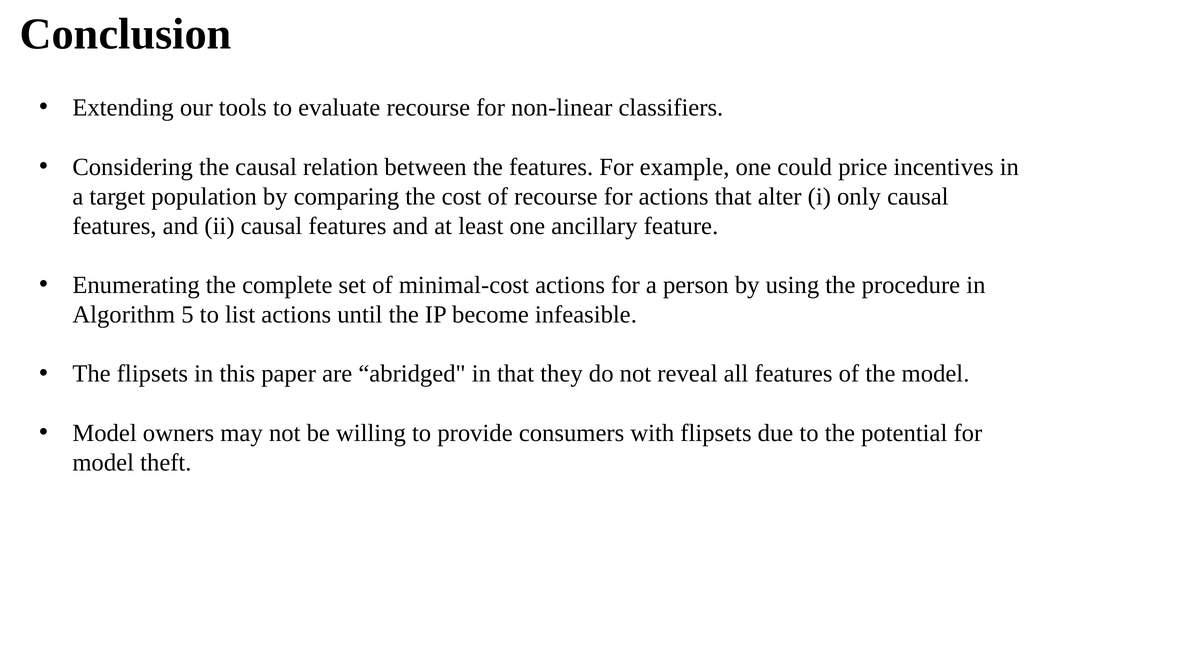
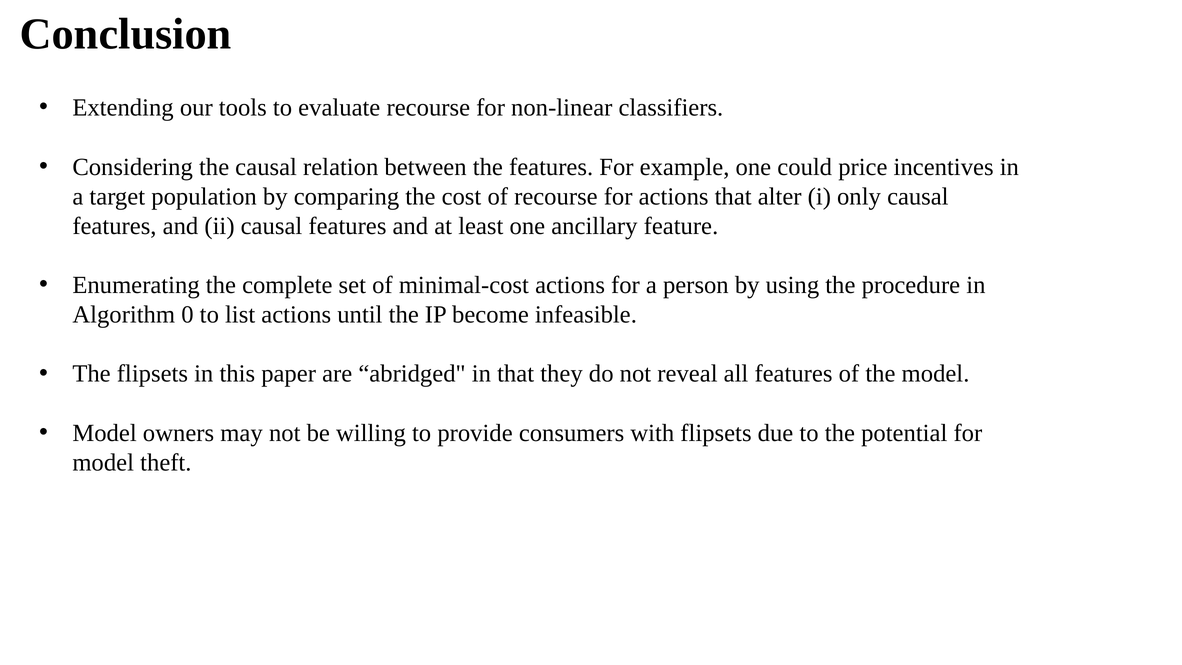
5: 5 -> 0
